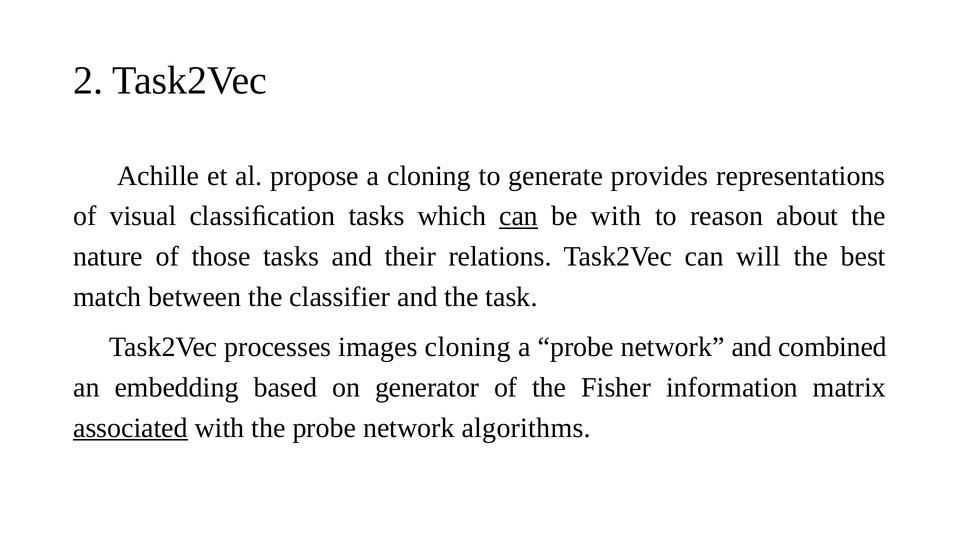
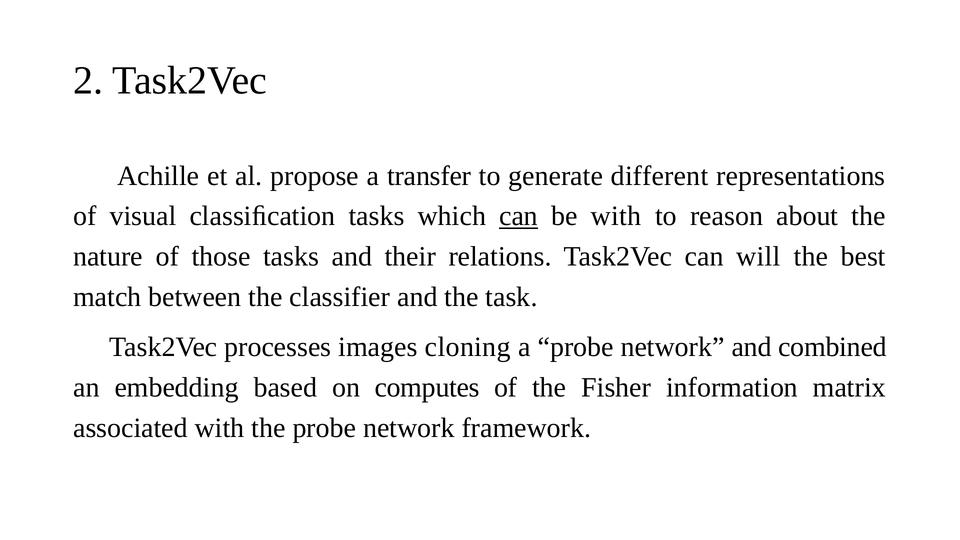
a cloning: cloning -> transfer
provides: provides -> different
generator: generator -> computes
associated underline: present -> none
algorithms: algorithms -> framework
